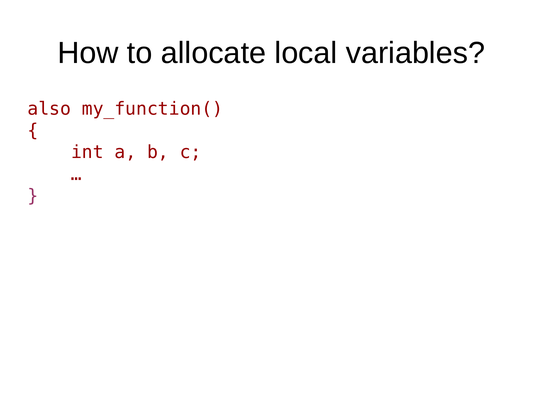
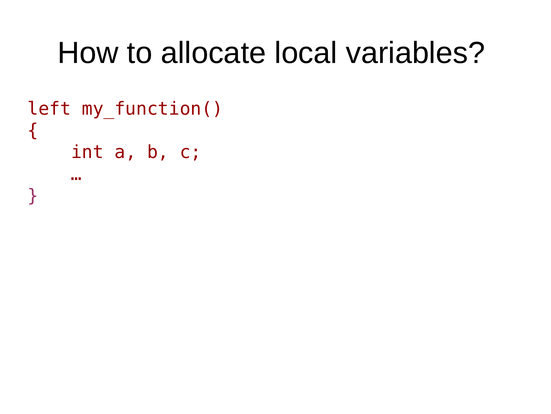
also: also -> left
